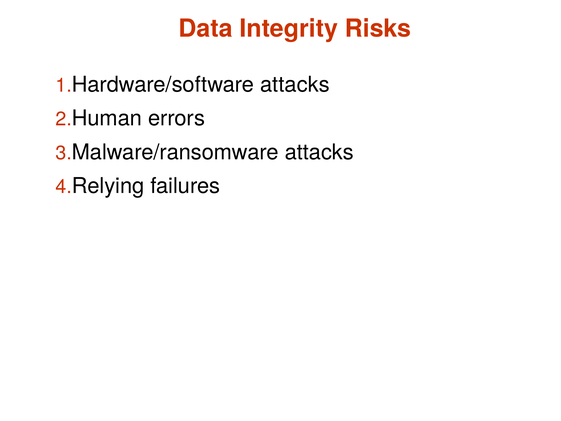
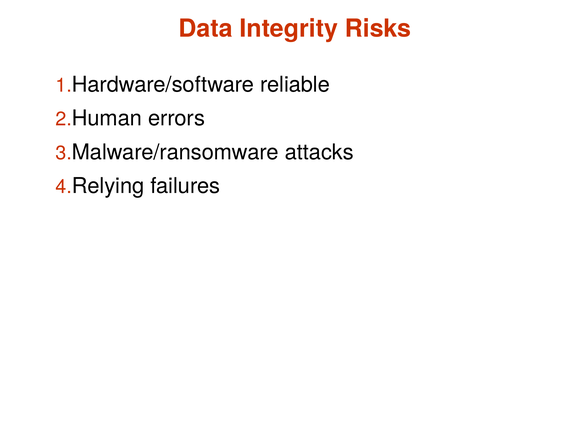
Hardware/software attacks: attacks -> reliable
